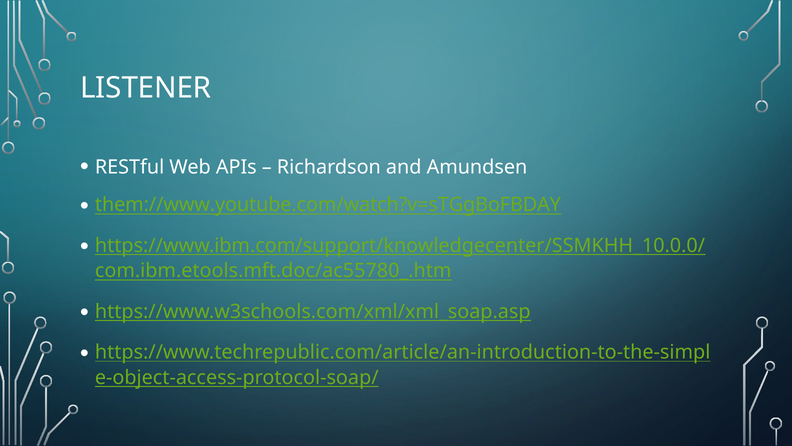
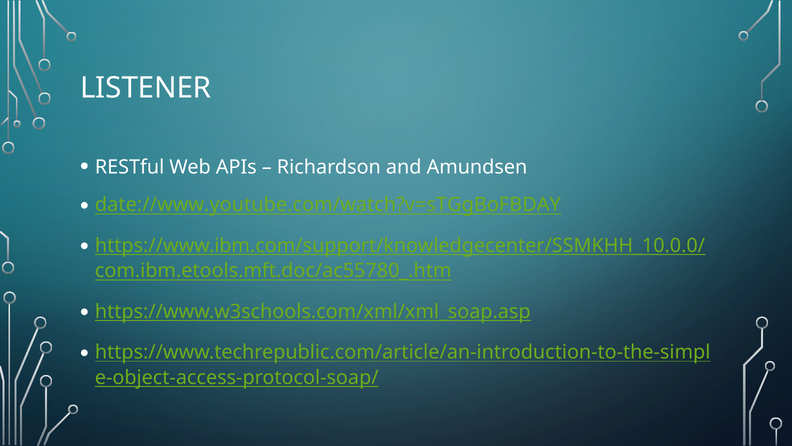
them://www.youtube.com/watch?v=sTGgBoFBDAY: them://www.youtube.com/watch?v=sTGgBoFBDAY -> date://www.youtube.com/watch?v=sTGgBoFBDAY
